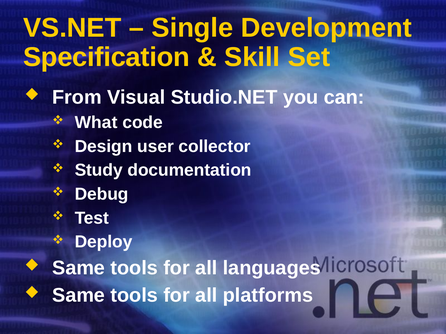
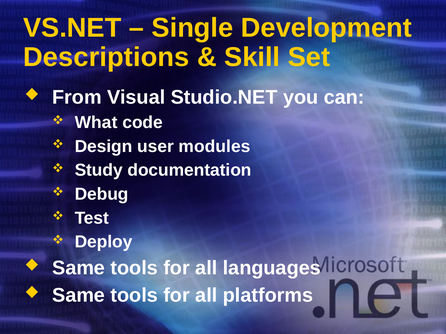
Specification: Specification -> Descriptions
collector: collector -> modules
